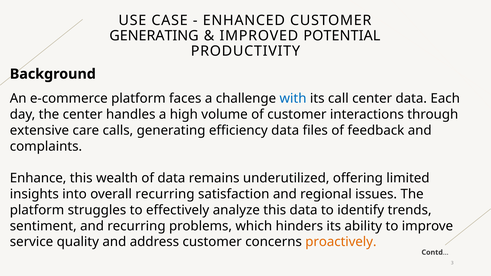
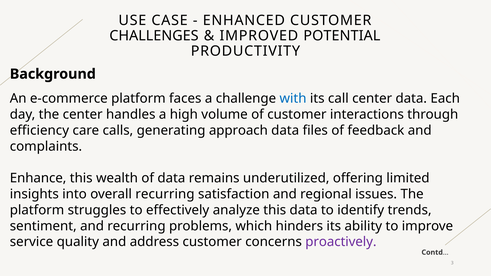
GENERATING at (154, 36): GENERATING -> CHALLENGES
extensive: extensive -> efficiency
efficiency: efficiency -> approach
proactively colour: orange -> purple
